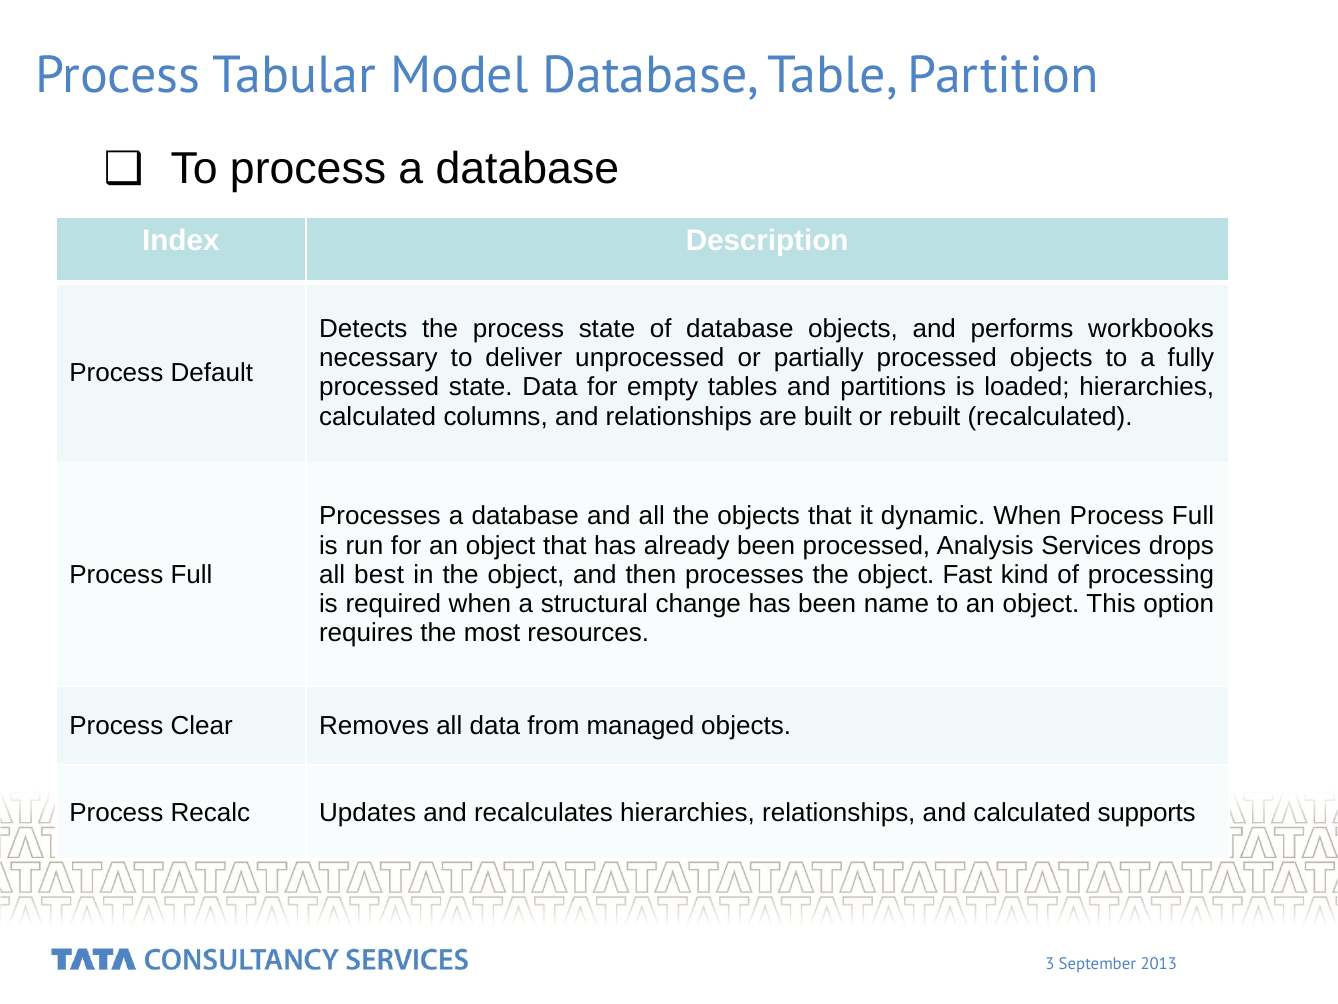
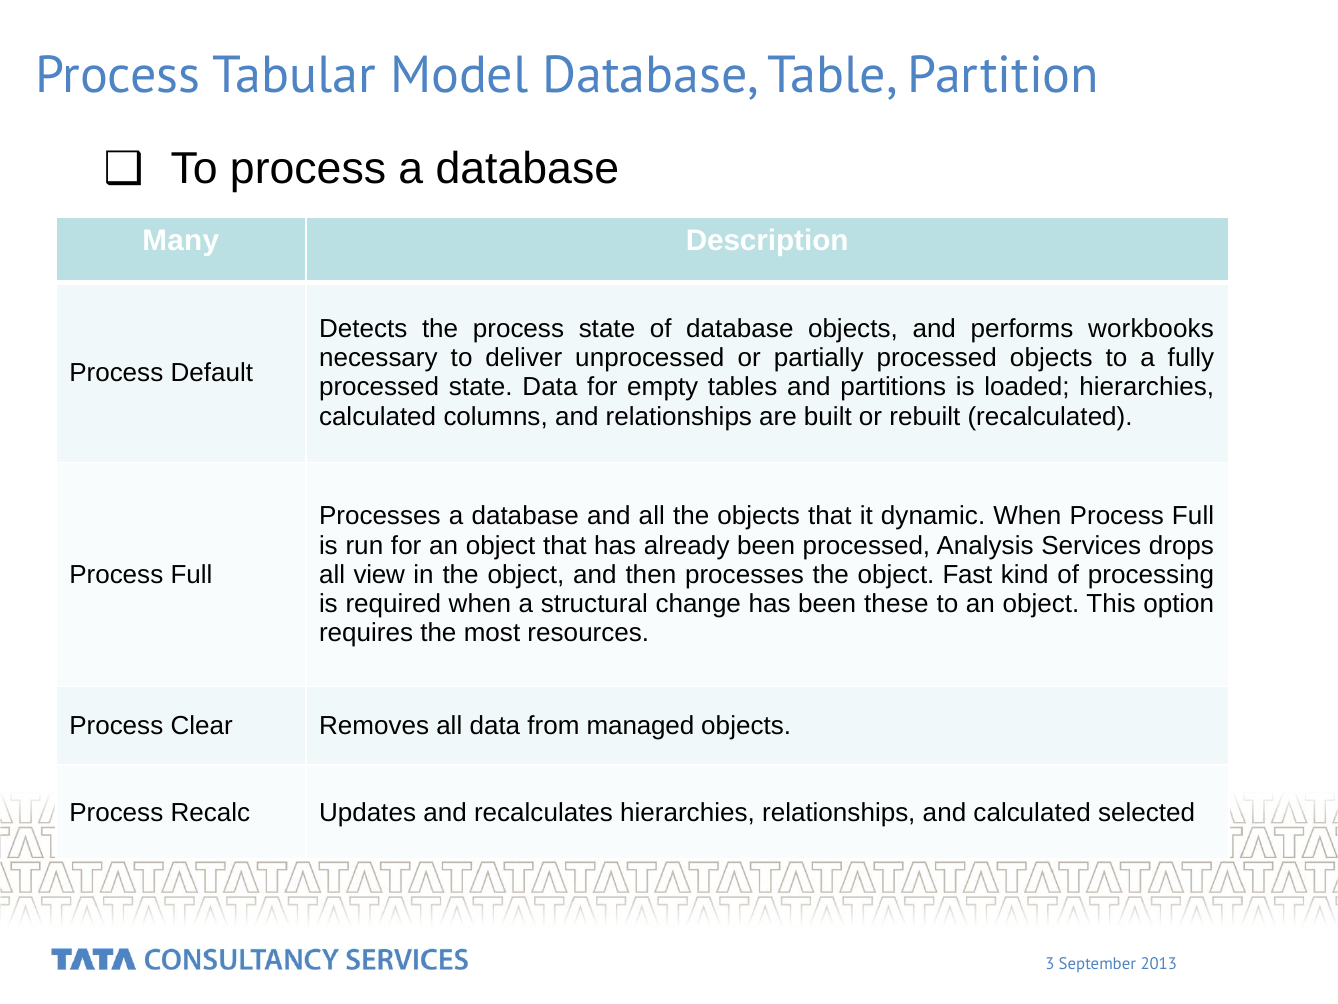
Index: Index -> Many
best: best -> view
name: name -> these
supports: supports -> selected
